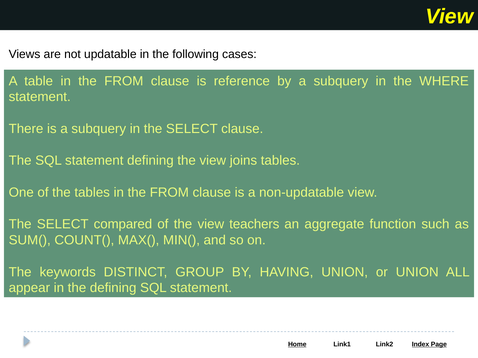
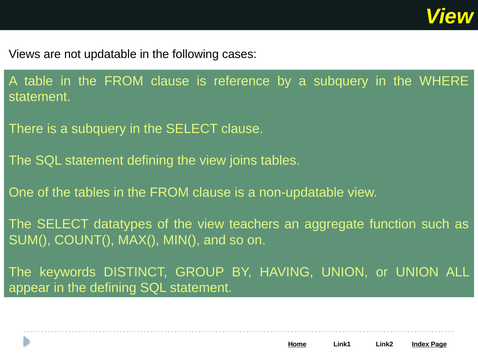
compared: compared -> datatypes
